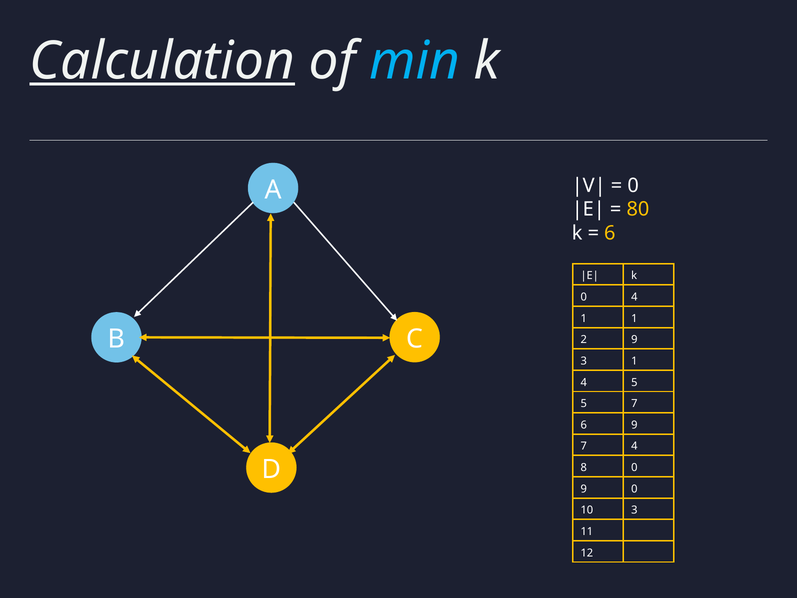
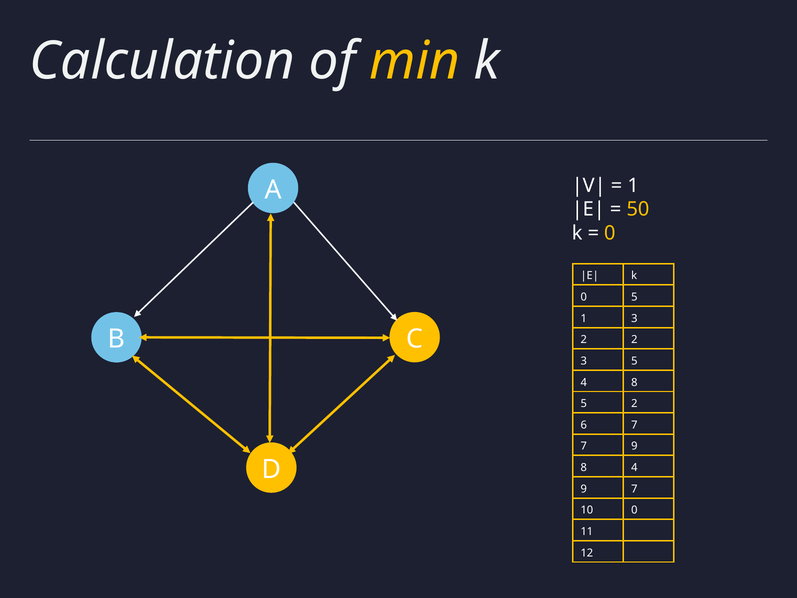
Calculation underline: present -> none
min colour: light blue -> yellow
0 at (633, 185): 0 -> 1
80: 80 -> 50
6 at (610, 233): 6 -> 0
0 4: 4 -> 5
1 1: 1 -> 3
2 9: 9 -> 2
3 1: 1 -> 5
4 5: 5 -> 8
5 7: 7 -> 2
6 9: 9 -> 7
7 4: 4 -> 9
8 0: 0 -> 4
9 0: 0 -> 7
10 3: 3 -> 0
